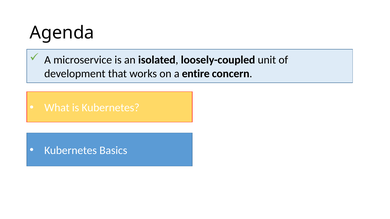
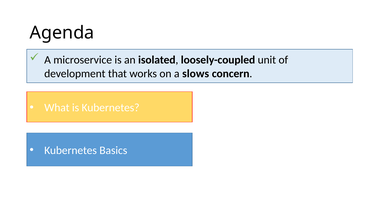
entire: entire -> slows
